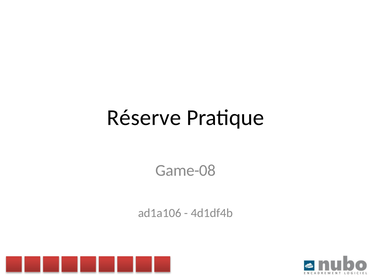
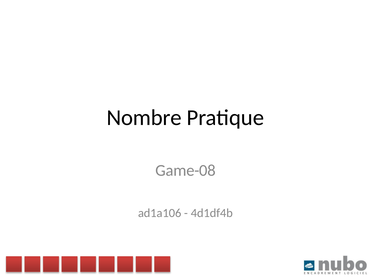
Réserve: Réserve -> Nombre
